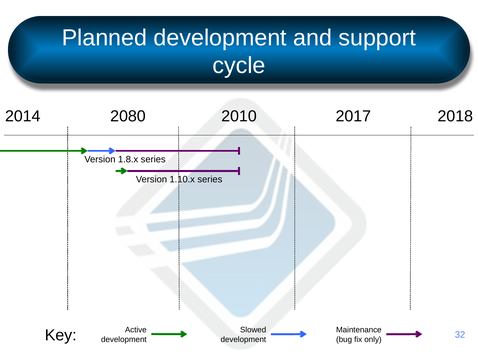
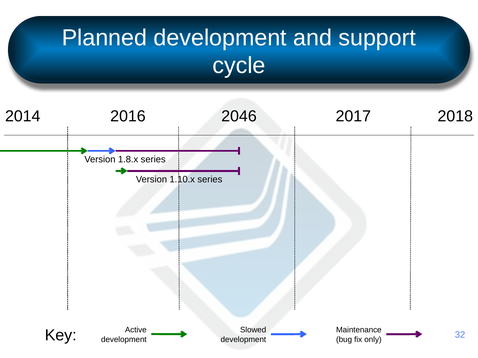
2080: 2080 -> 2016
2010: 2010 -> 2046
